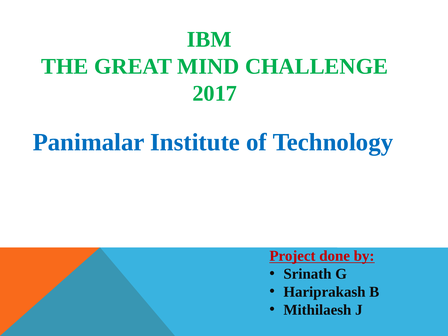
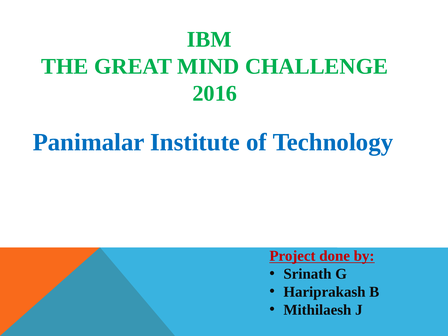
2017: 2017 -> 2016
